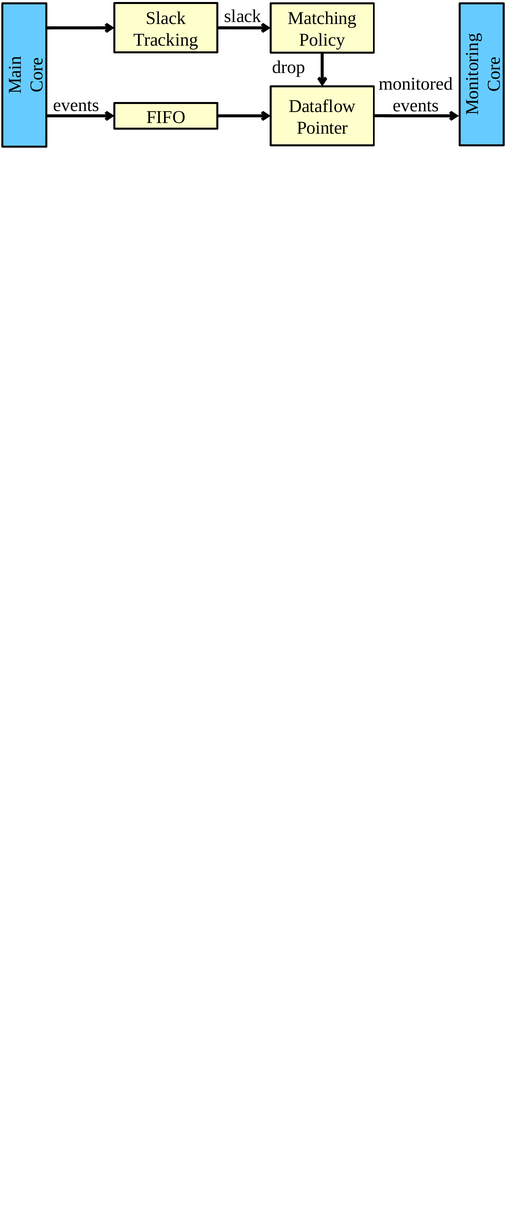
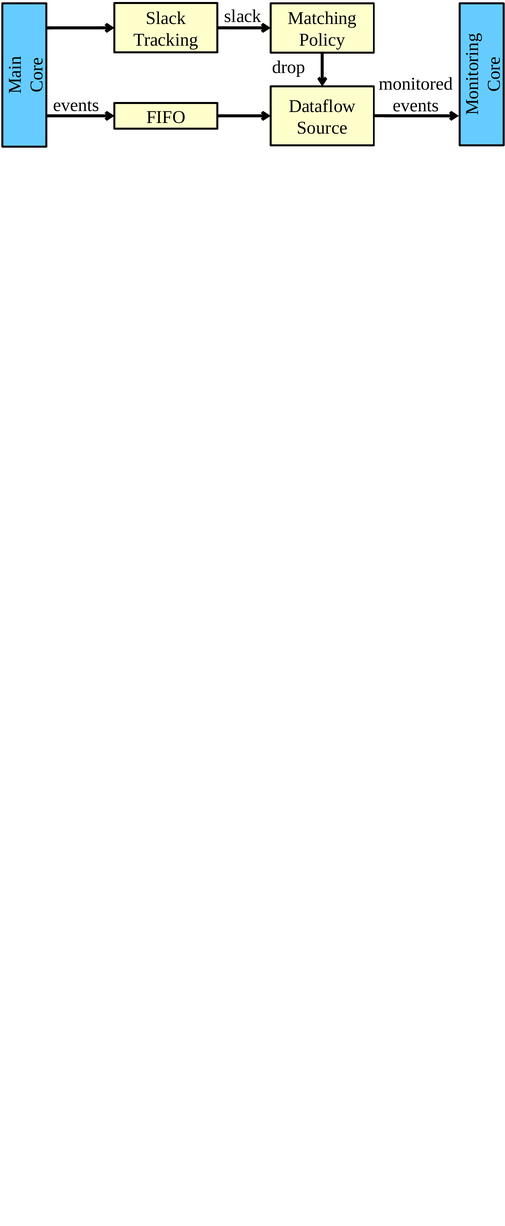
Pointer: Pointer -> Source
